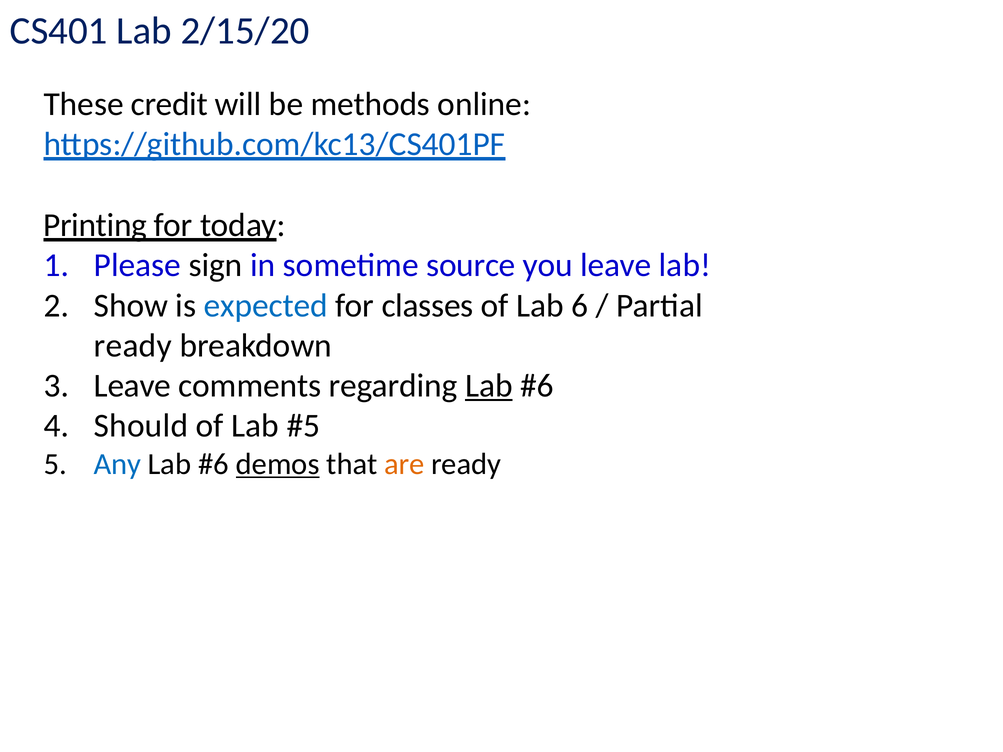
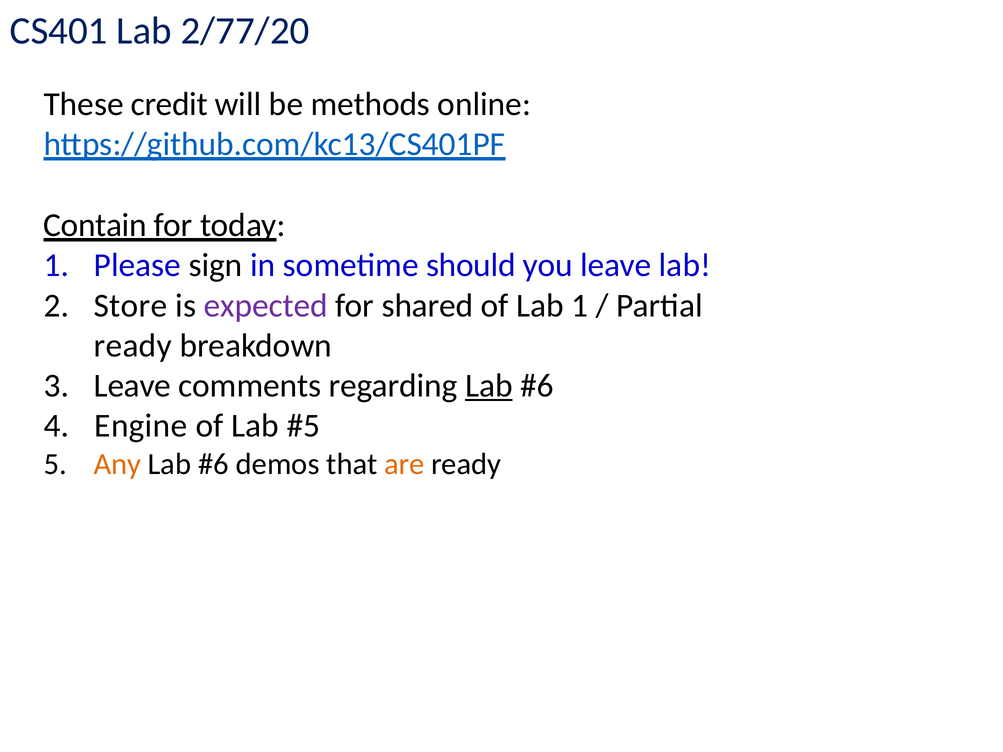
2/15/20: 2/15/20 -> 2/77/20
Printing: Printing -> Contain
source: source -> should
Show: Show -> Store
expected colour: blue -> purple
classes: classes -> shared
Lab 6: 6 -> 1
Should: Should -> Engine
Any colour: blue -> orange
demos underline: present -> none
